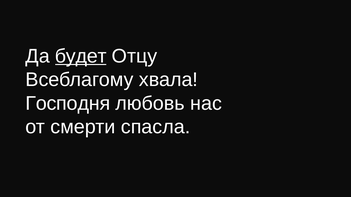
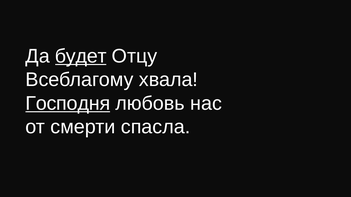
Господня underline: none -> present
